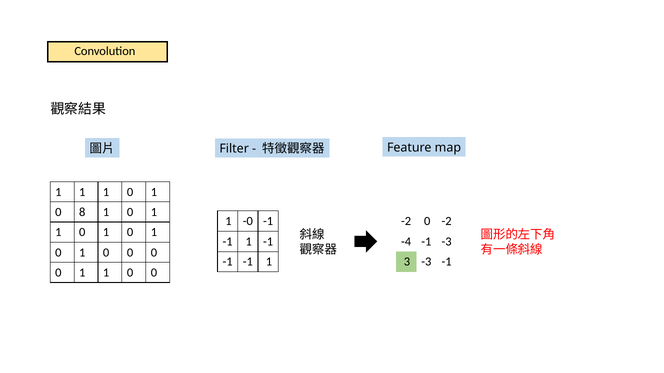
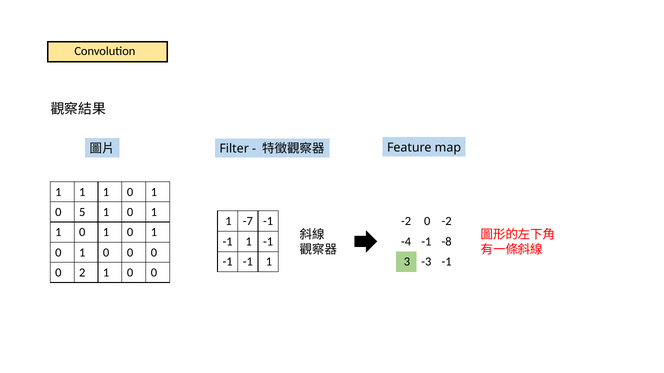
8: 8 -> 5
-0: -0 -> -7
-1 -3: -3 -> -8
1 at (82, 273): 1 -> 2
